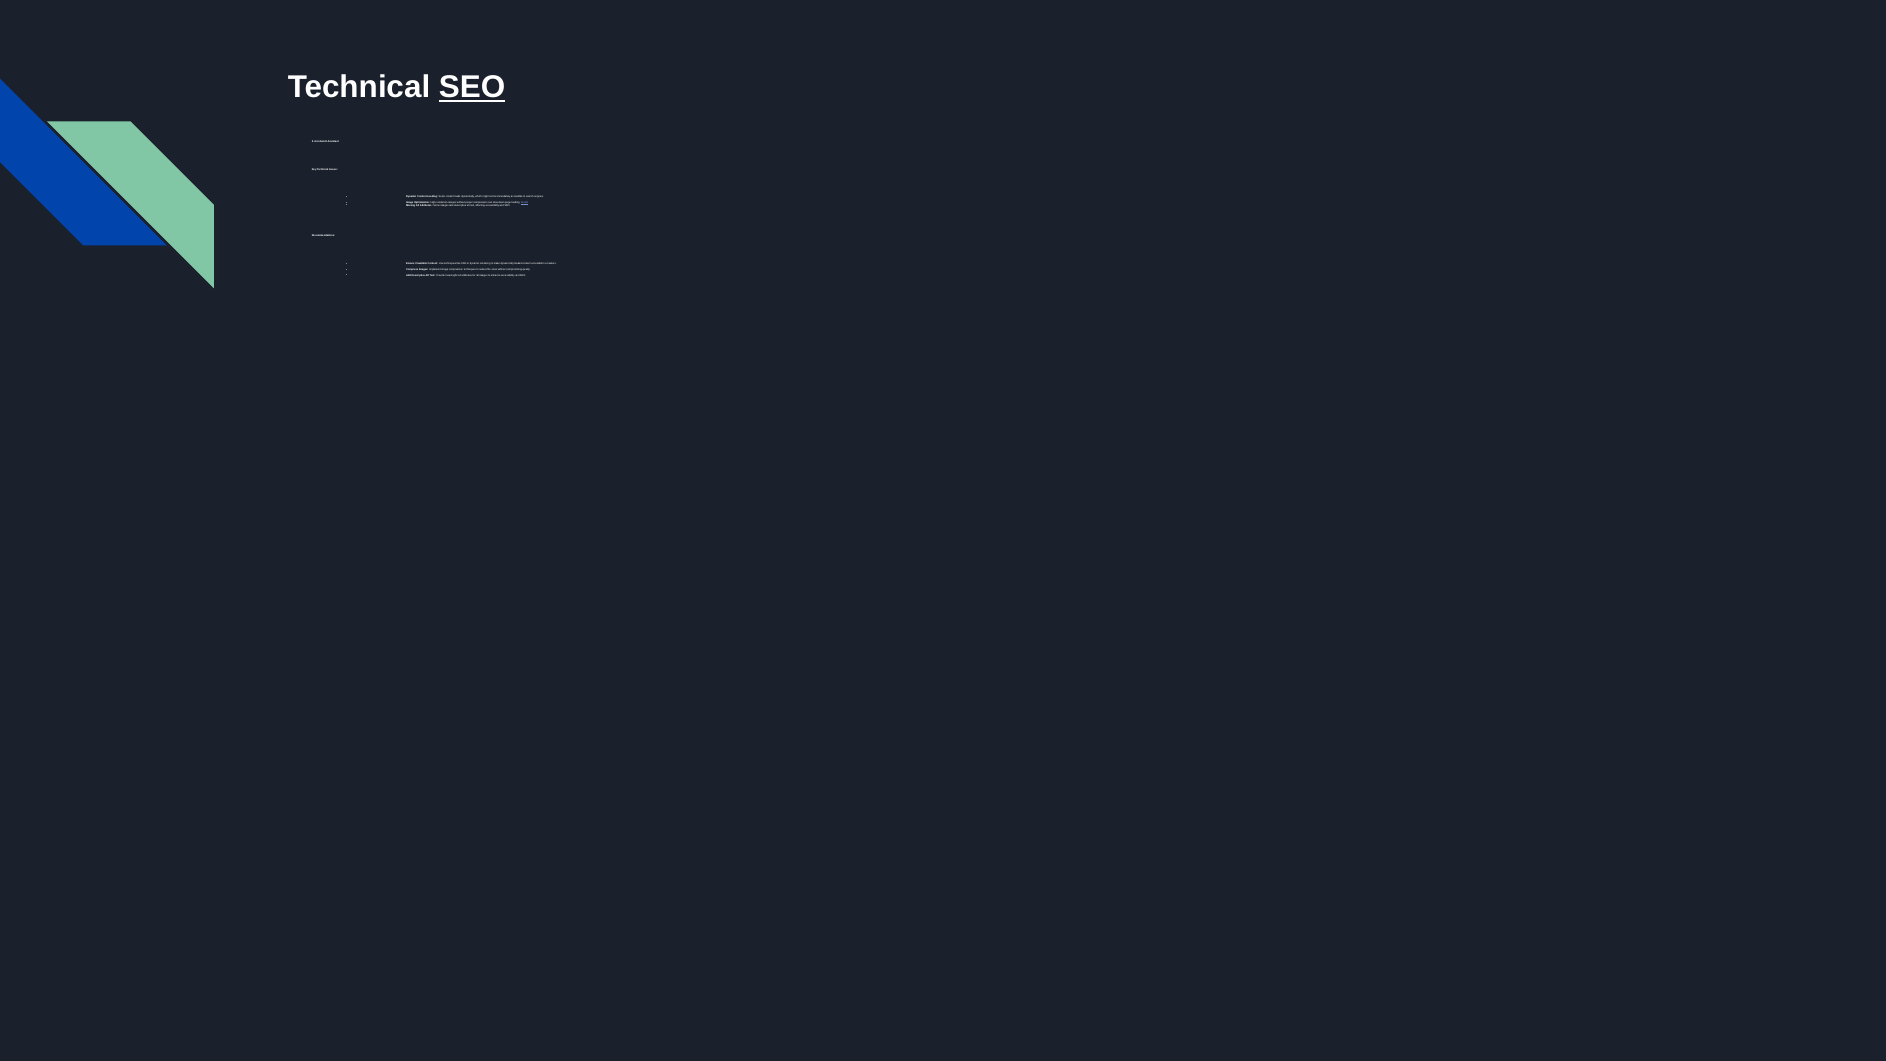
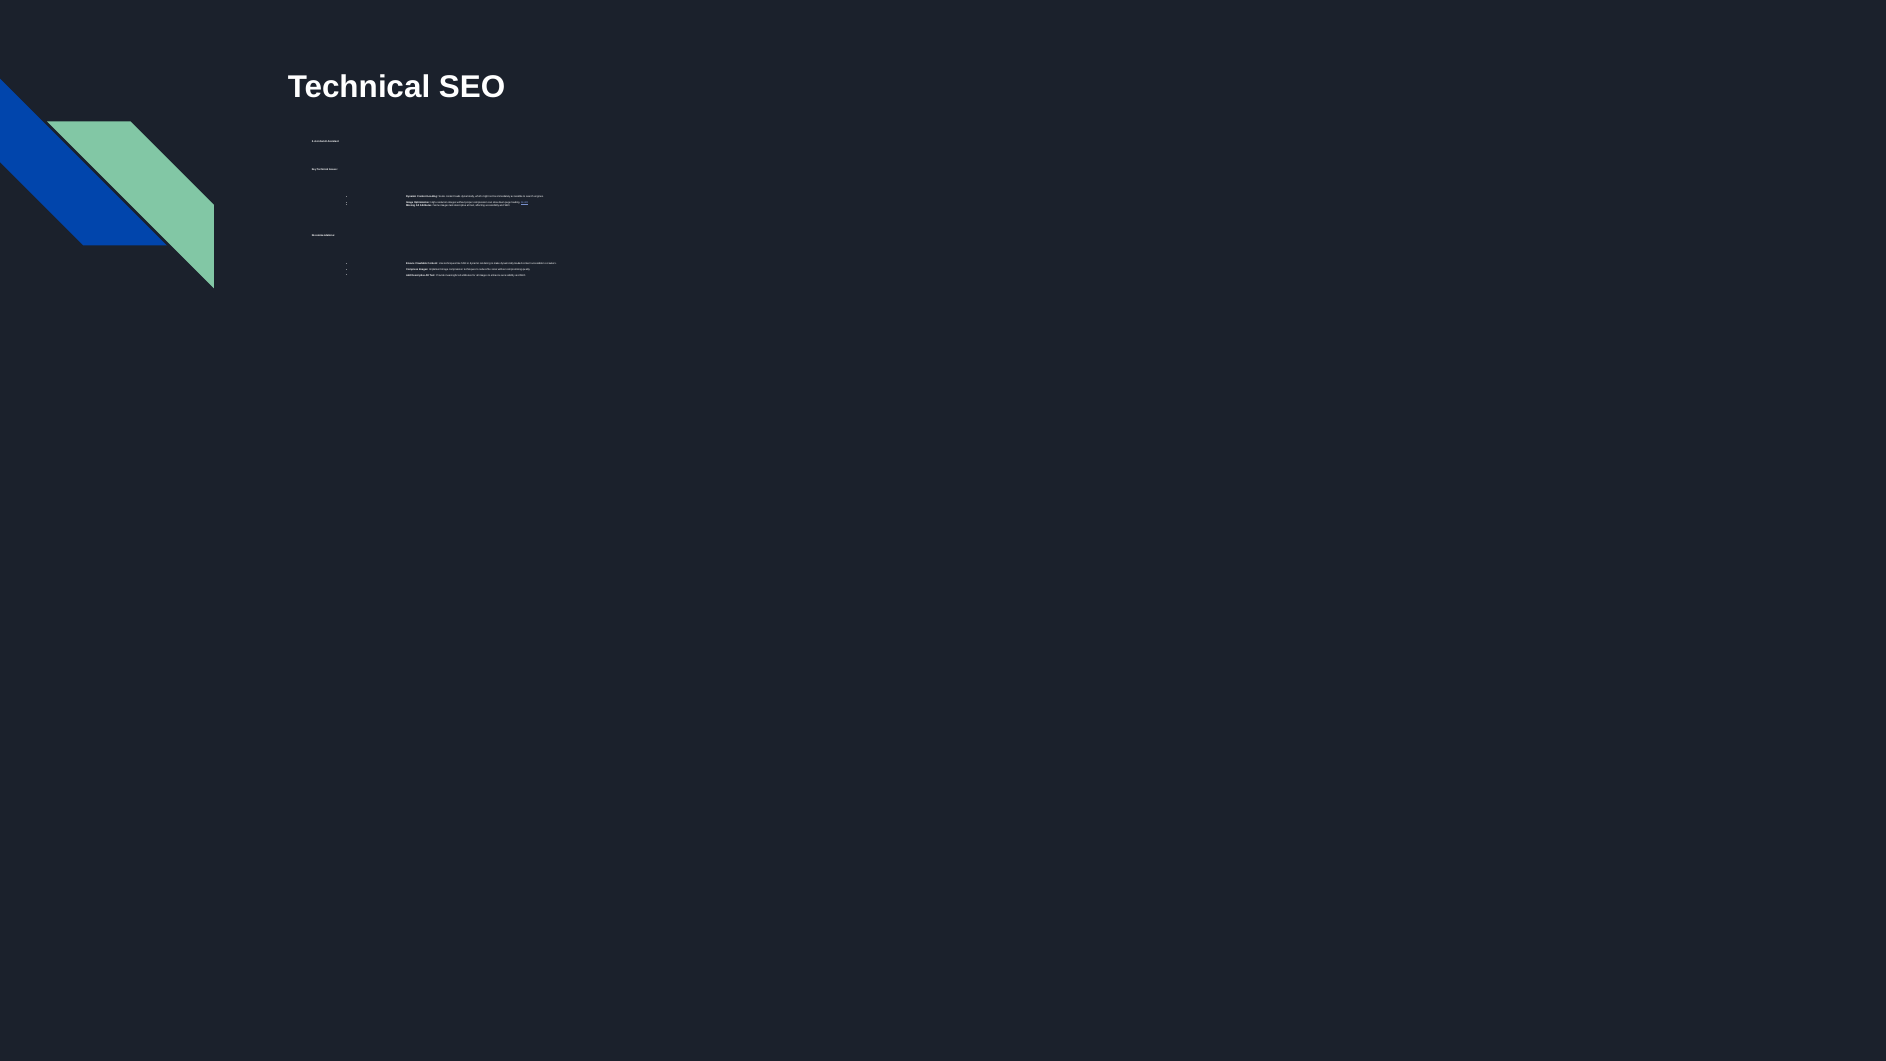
SEO at (472, 87) underline: present -> none
